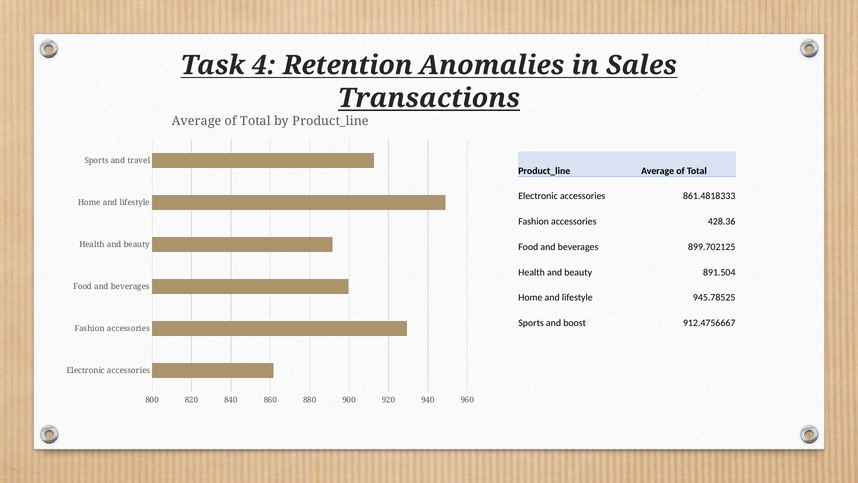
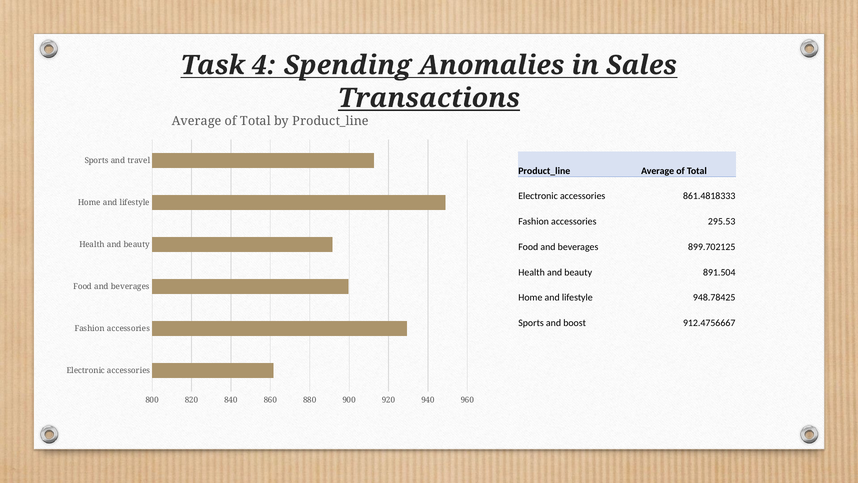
Retention: Retention -> Spending
428.36: 428.36 -> 295.53
945.78525: 945.78525 -> 948.78425
